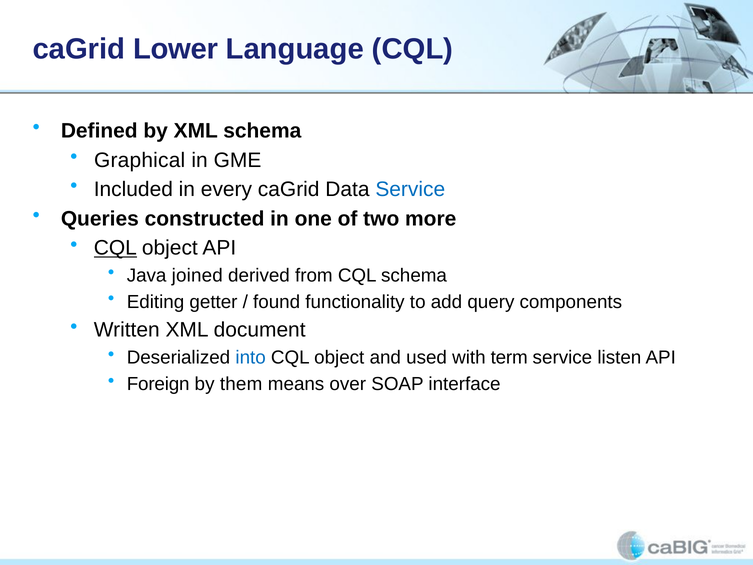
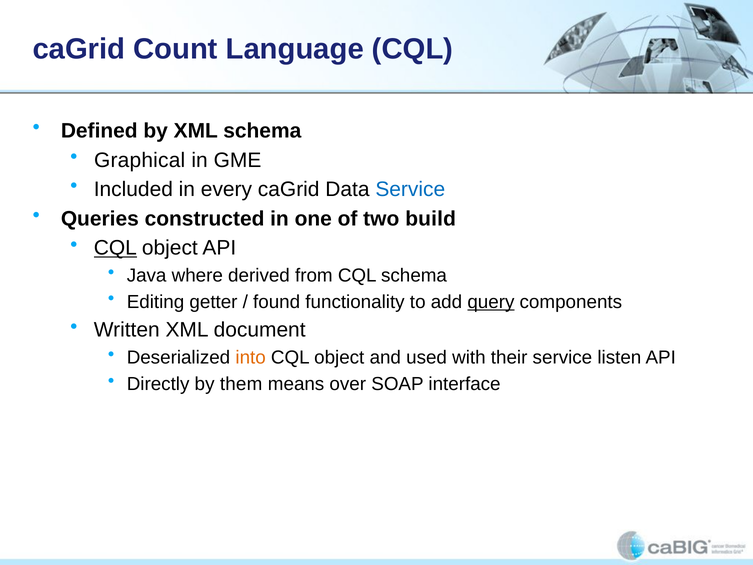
Lower: Lower -> Count
more: more -> build
joined: joined -> where
query underline: none -> present
into colour: blue -> orange
term: term -> their
Foreign: Foreign -> Directly
